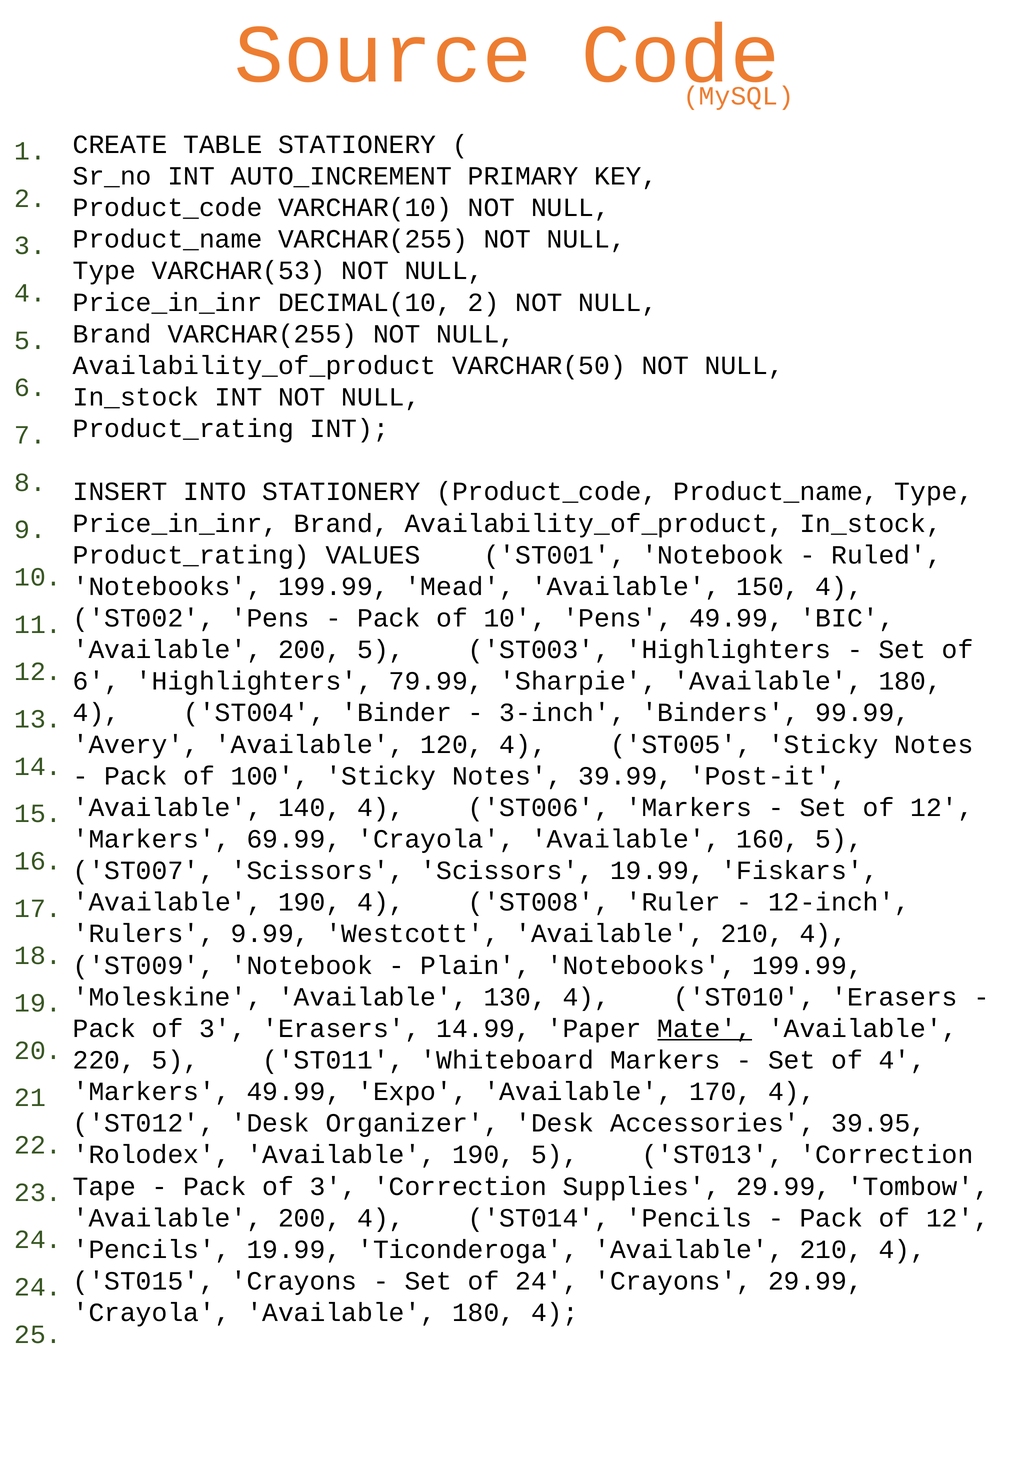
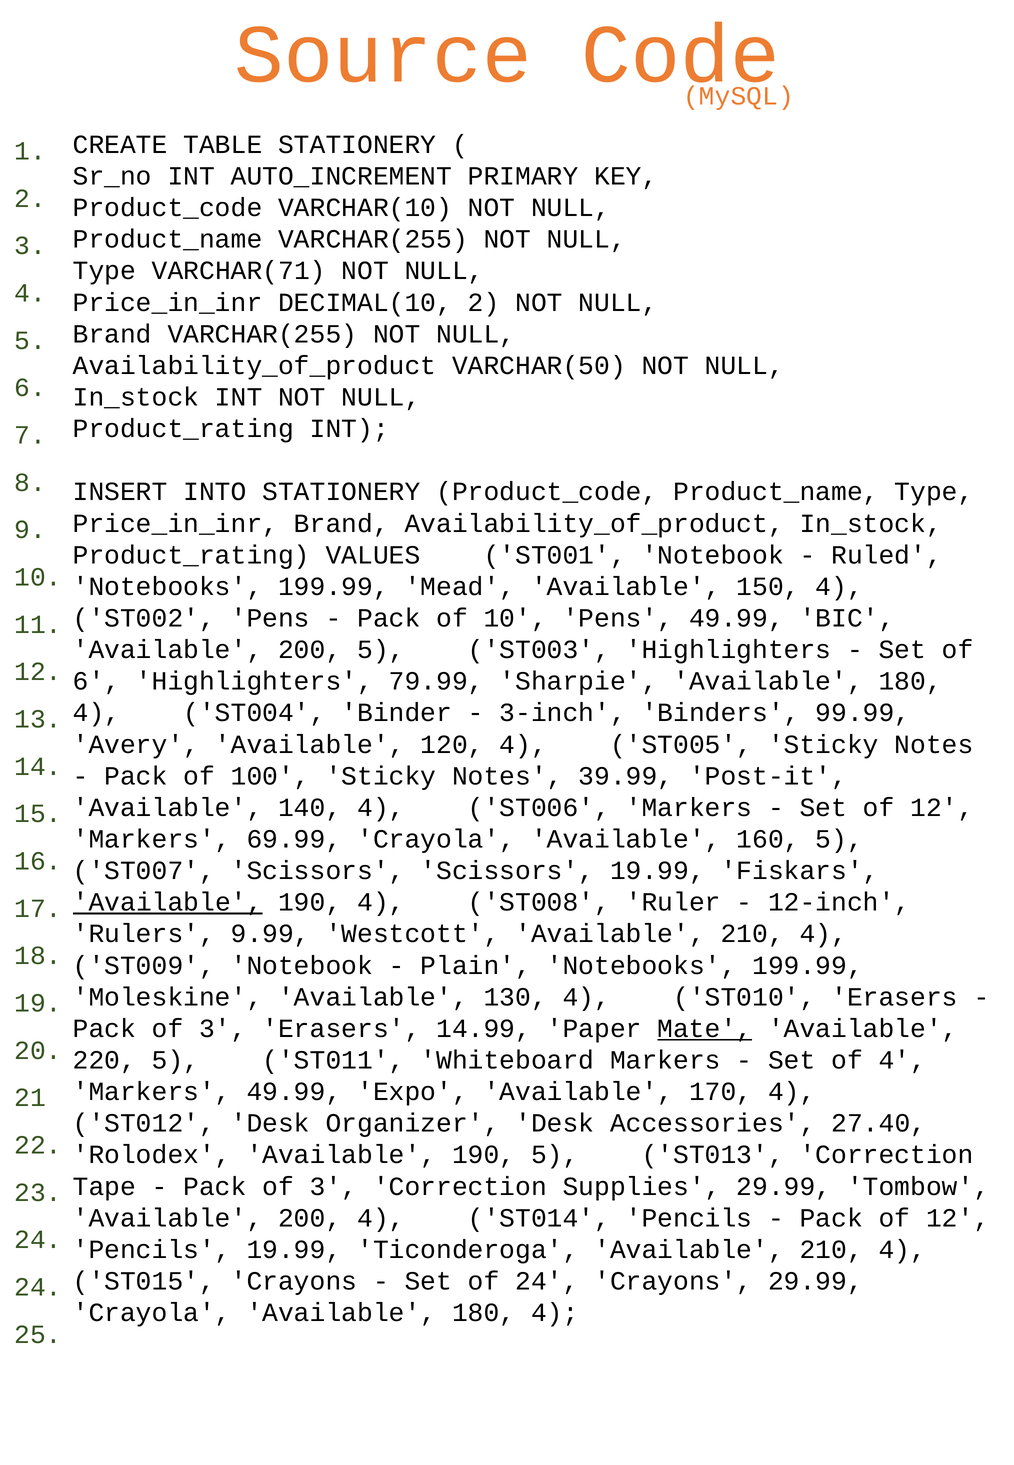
VARCHAR(53: VARCHAR(53 -> VARCHAR(71
Available at (168, 902) underline: none -> present
39.95: 39.95 -> 27.40
